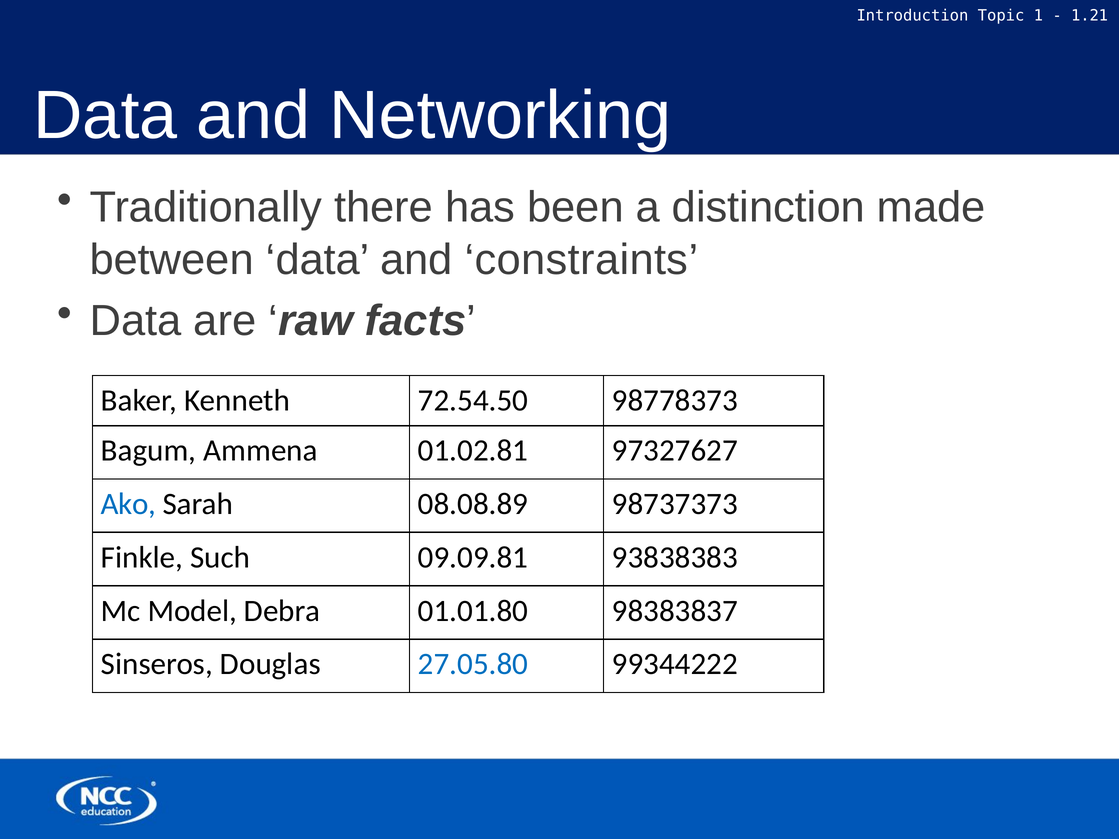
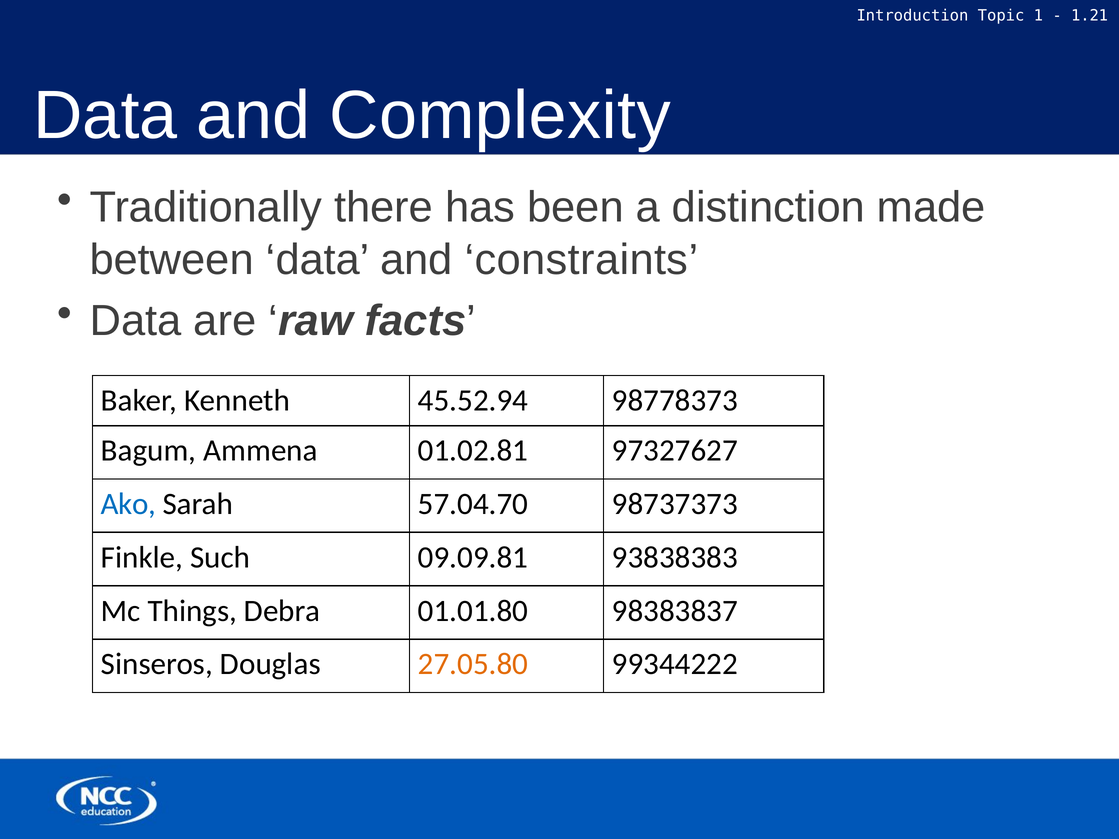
Networking: Networking -> Complexity
72.54.50: 72.54.50 -> 45.52.94
08.08.89: 08.08.89 -> 57.04.70
Model: Model -> Things
27.05.80 colour: blue -> orange
